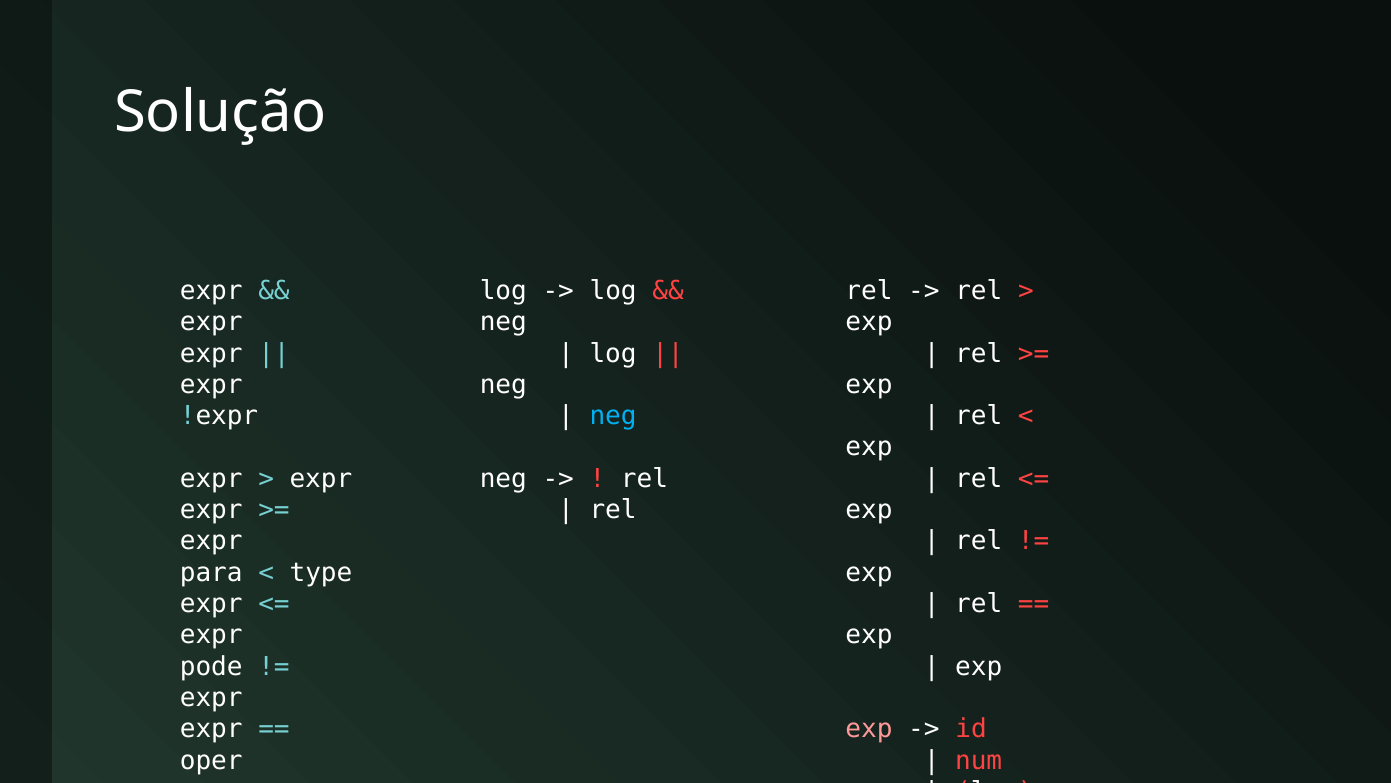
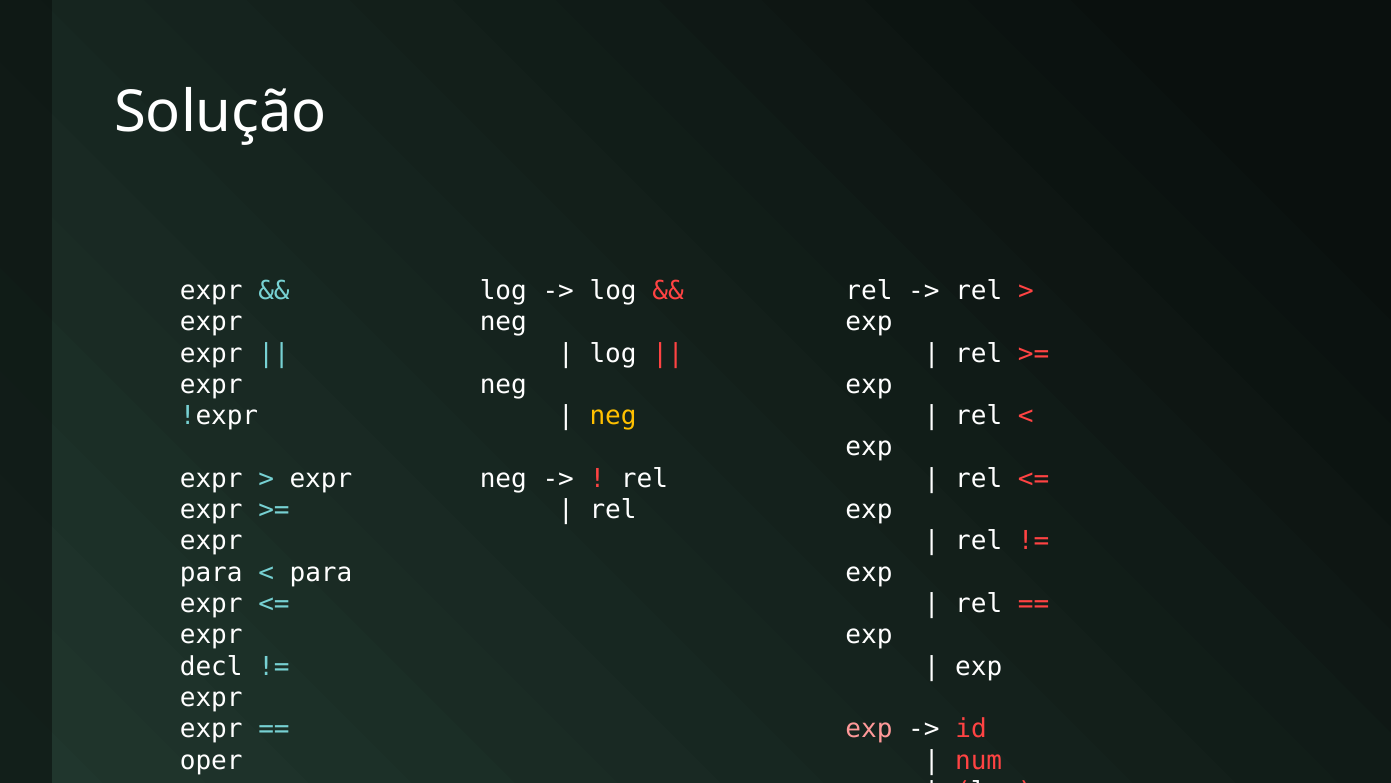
neg at (613, 416) colour: light blue -> yellow
type at (321, 572): type -> para
pode: pode -> decl
